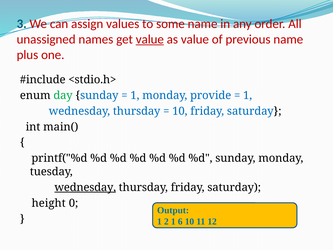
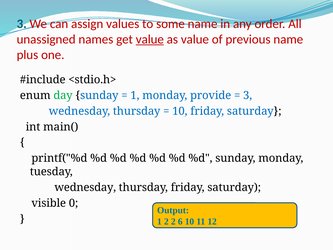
1 at (248, 95): 1 -> 3
wednesday at (85, 187) underline: present -> none
height: height -> visible
2 1: 1 -> 2
